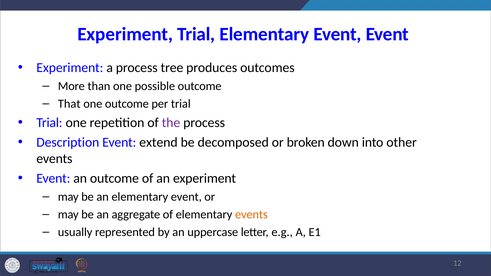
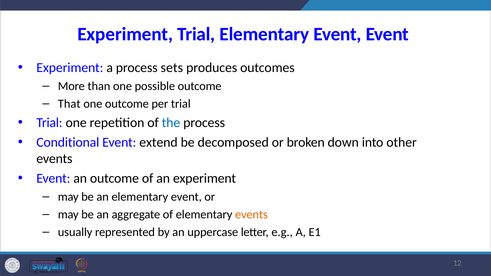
tree: tree -> sets
the colour: purple -> blue
Description: Description -> Conditional
